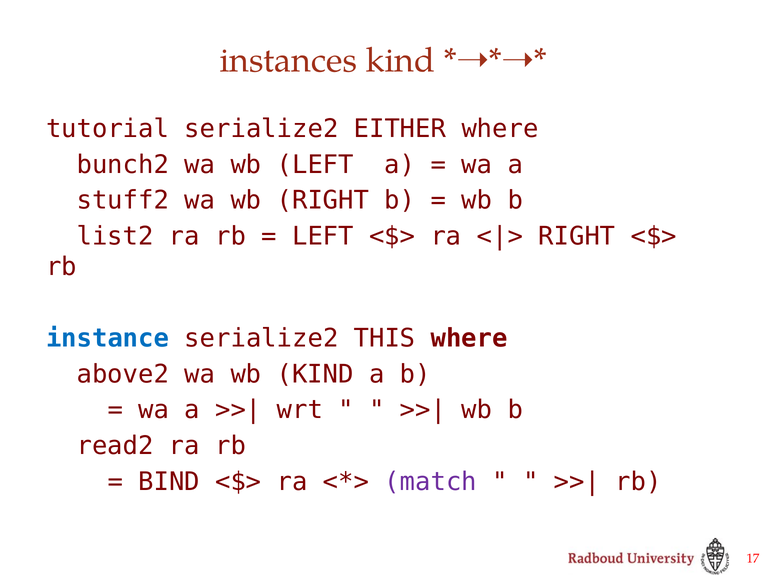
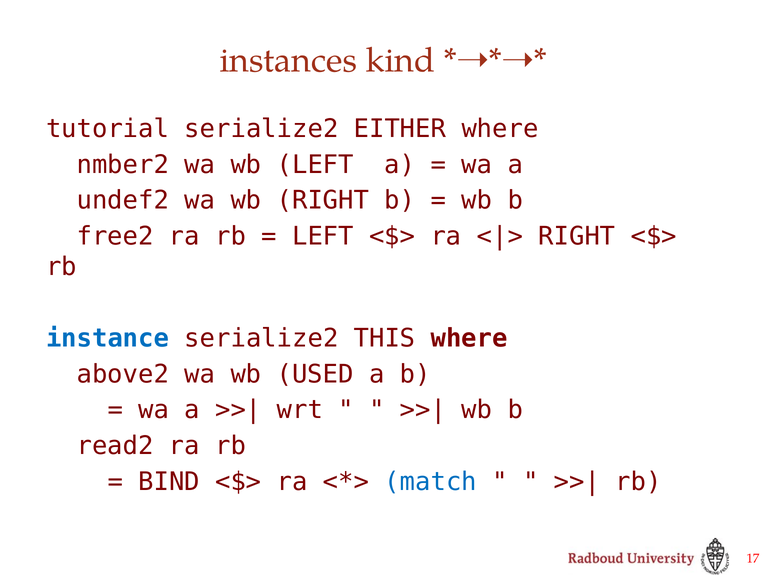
bunch2: bunch2 -> nmber2
stuff2: stuff2 -> undef2
list2: list2 -> free2
wb KIND: KIND -> USED
match colour: purple -> blue
